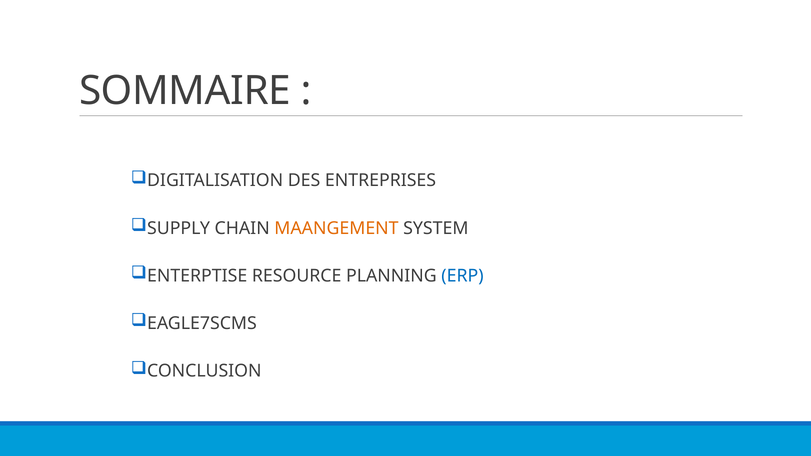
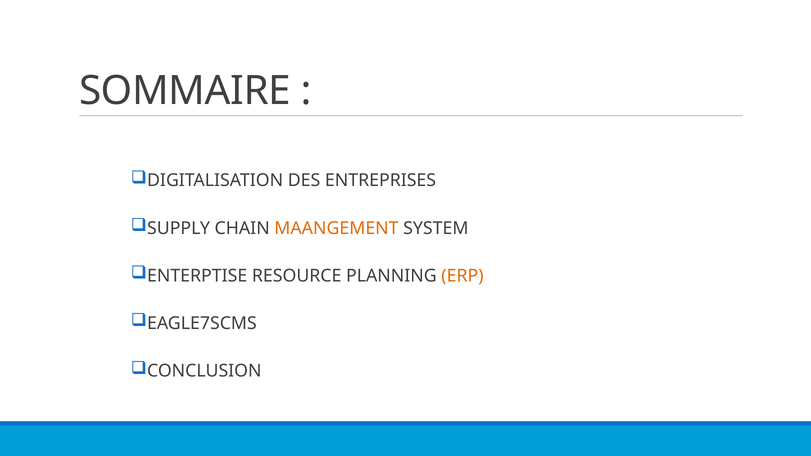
ERP colour: blue -> orange
